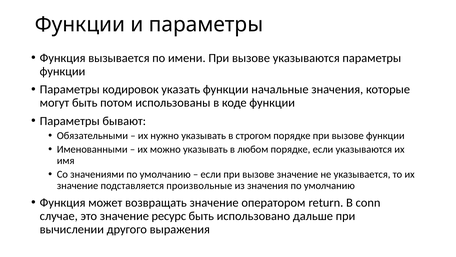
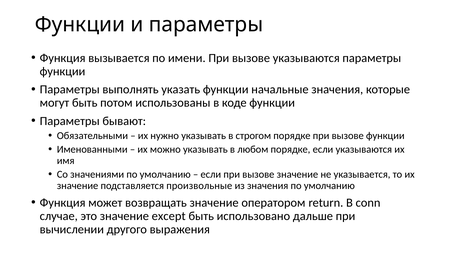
кодировок: кодировок -> выполнять
ресурс: ресурс -> except
